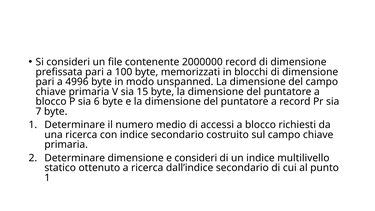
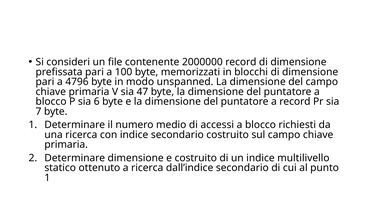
4996: 4996 -> 4796
15: 15 -> 47
e consideri: consideri -> costruito
